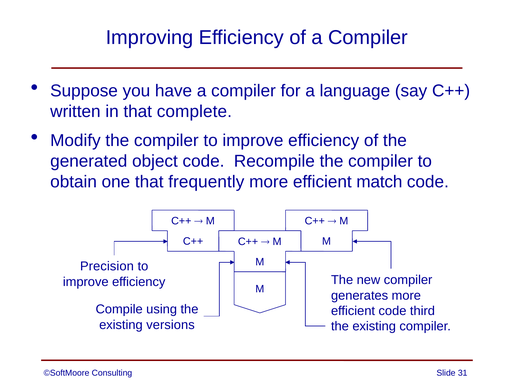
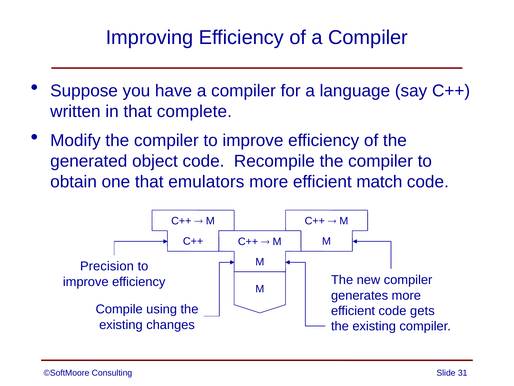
frequently: frequently -> emulators
third: third -> gets
versions: versions -> changes
